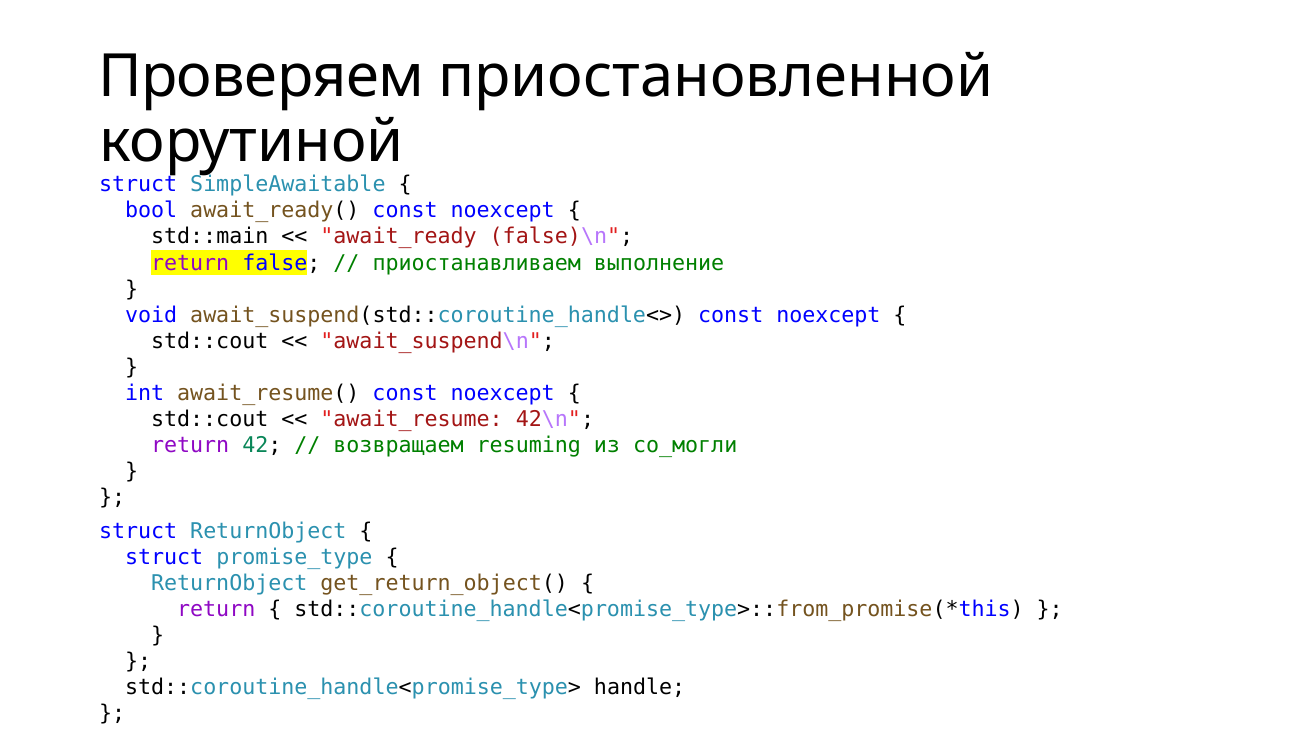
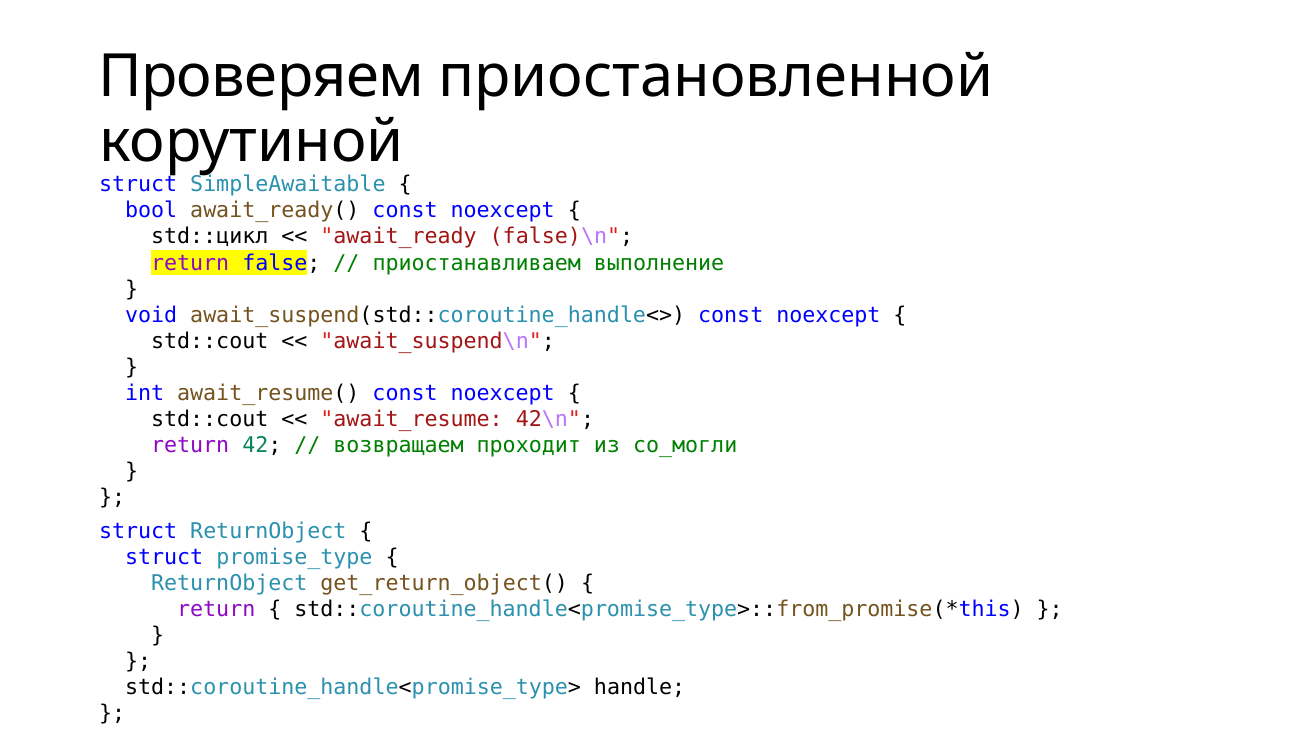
std::main: std::main -> std::цикл
resuming: resuming -> проходит
